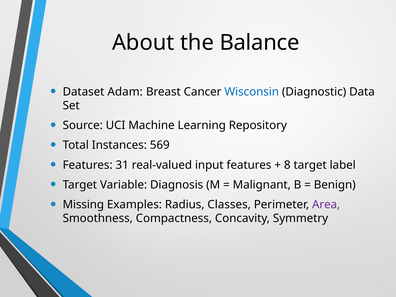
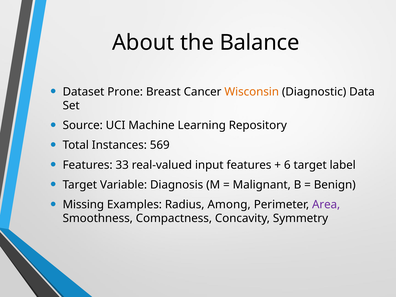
Adam: Adam -> Prone
Wisconsin colour: blue -> orange
31: 31 -> 33
8: 8 -> 6
Classes: Classes -> Among
